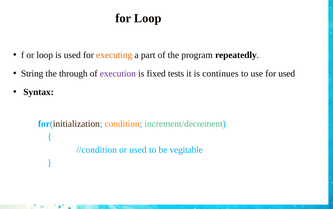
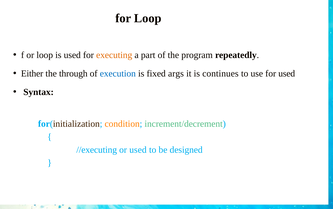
String: String -> Either
execution colour: purple -> blue
tests: tests -> args
//condition: //condition -> //executing
vegitable: vegitable -> designed
